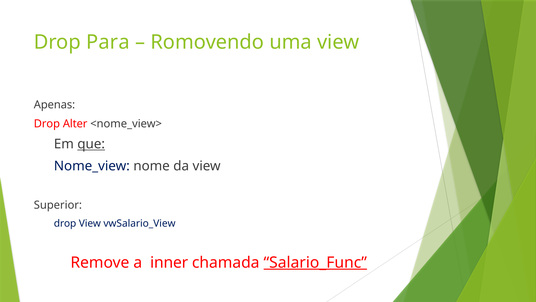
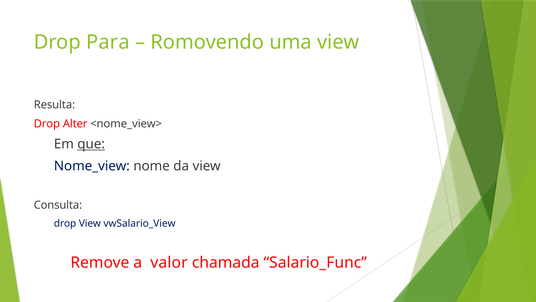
Apenas: Apenas -> Resulta
Superior: Superior -> Consulta
inner: inner -> valor
Salario_Func underline: present -> none
